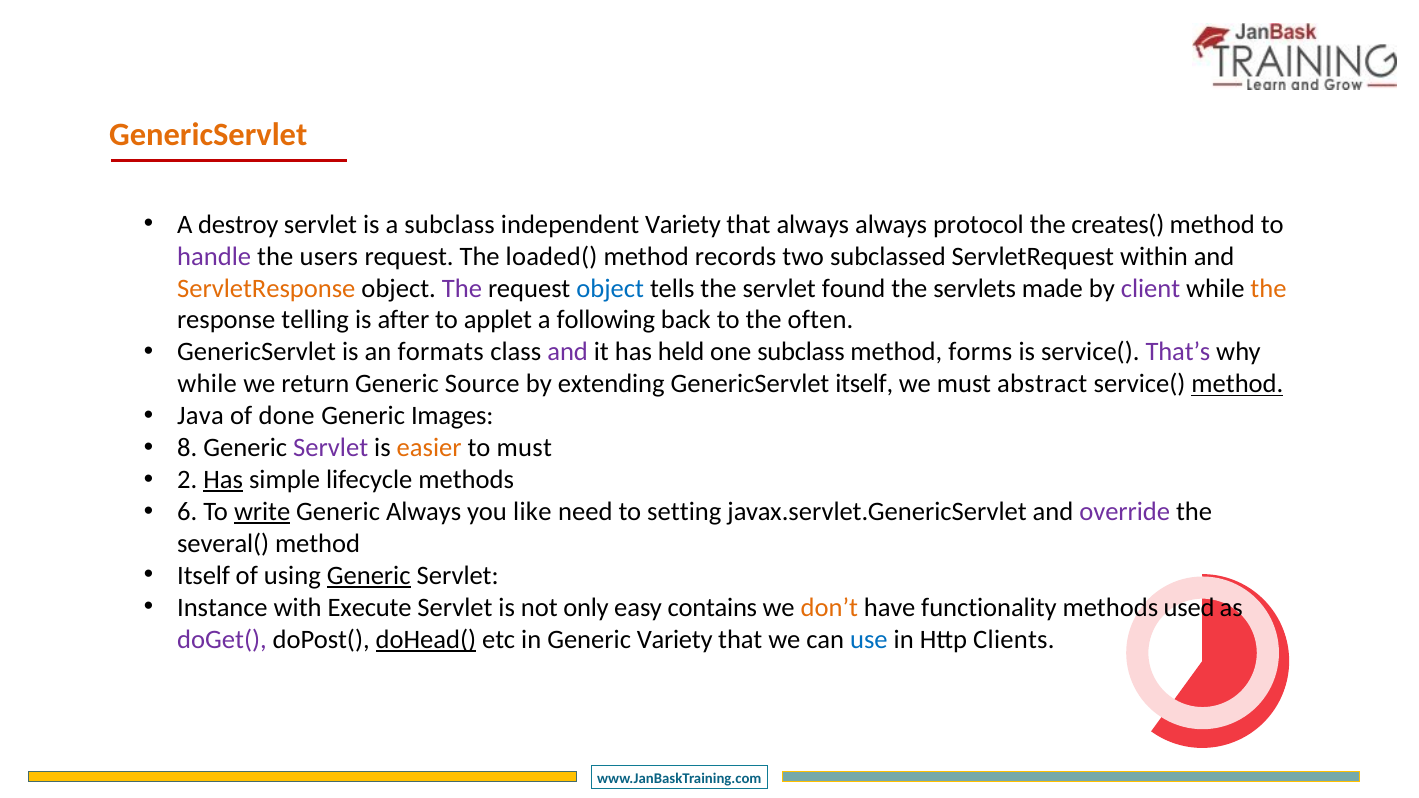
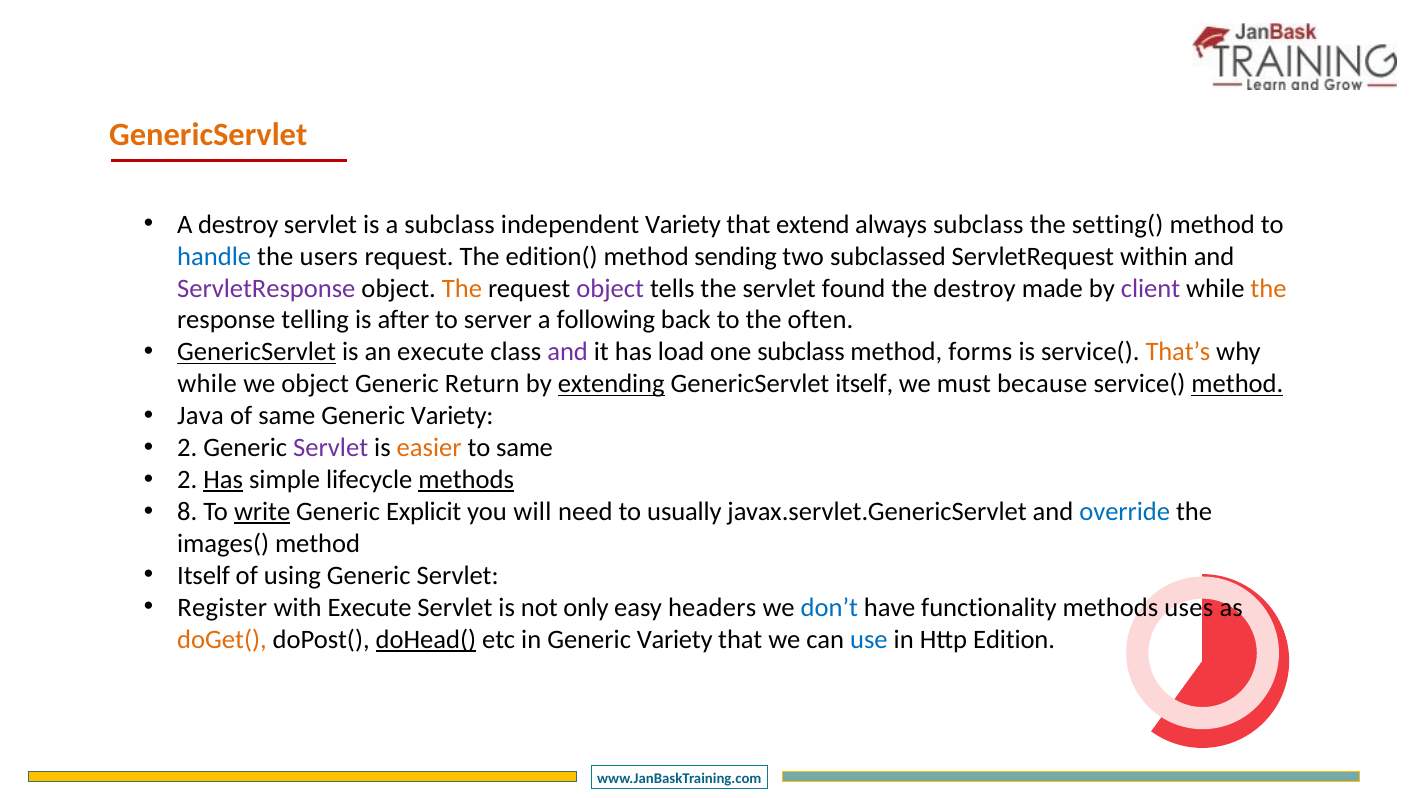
that always: always -> extend
always protocol: protocol -> subclass
creates(: creates( -> setting(
handle colour: purple -> blue
loaded(: loaded( -> edition(
records: records -> sending
ServletResponse colour: orange -> purple
The at (462, 288) colour: purple -> orange
object at (610, 288) colour: blue -> purple
the servlets: servlets -> destroy
applet: applet -> server
GenericServlet at (257, 352) underline: none -> present
an formats: formats -> execute
held: held -> load
That’s colour: purple -> orange
we return: return -> object
Source: Source -> Return
extending underline: none -> present
abstract: abstract -> because
of done: done -> same
Images at (452, 416): Images -> Variety
8 at (187, 448): 8 -> 2
to must: must -> same
methods at (466, 480) underline: none -> present
6: 6 -> 8
Generic Always: Always -> Explicit
like: like -> will
setting: setting -> usually
override colour: purple -> blue
several(: several( -> images(
Generic at (369, 576) underline: present -> none
Instance: Instance -> Register
contains: contains -> headers
don’t colour: orange -> blue
used: used -> uses
doGet( colour: purple -> orange
Clients: Clients -> Edition
